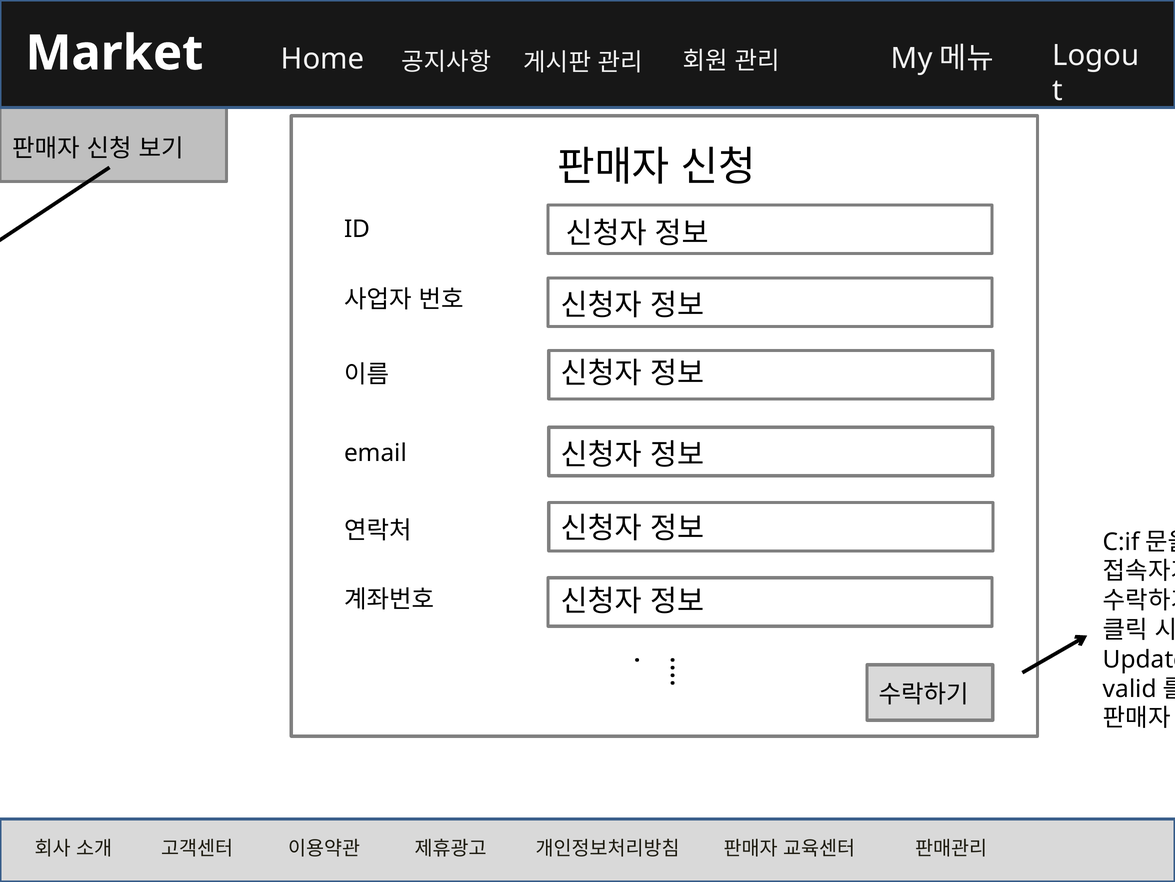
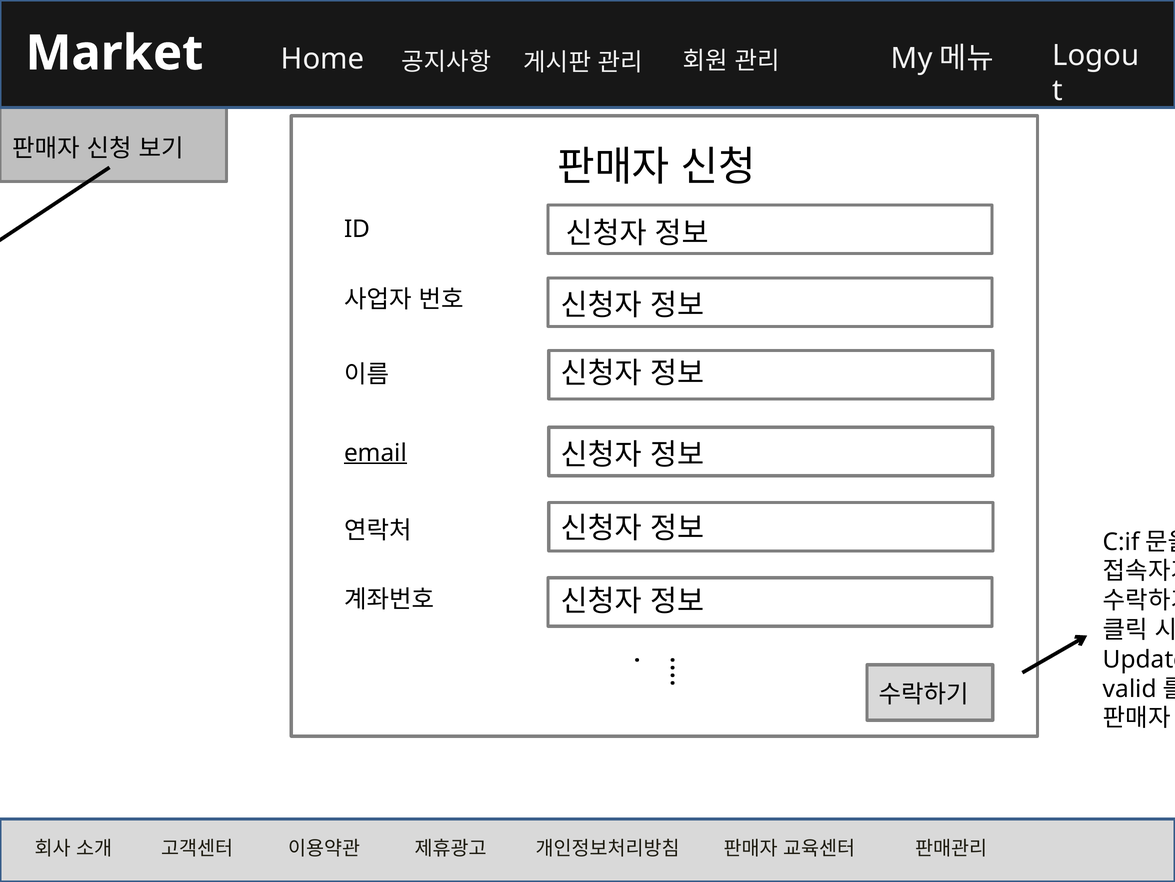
email underline: none -> present
